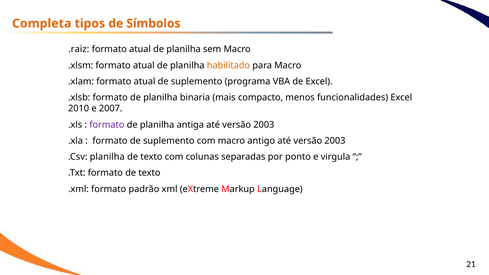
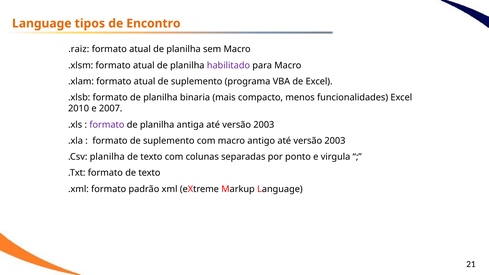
Completa at (42, 23): Completa -> Language
Símbolos: Símbolos -> Encontro
habilitado colour: orange -> purple
